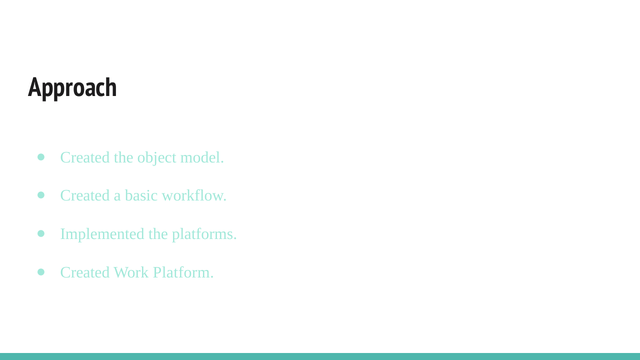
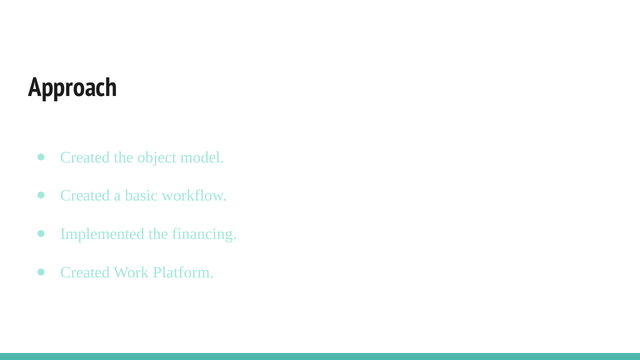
platforms: platforms -> financing
